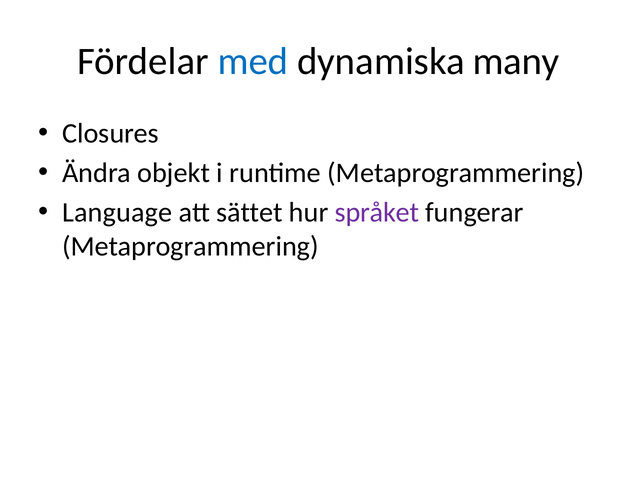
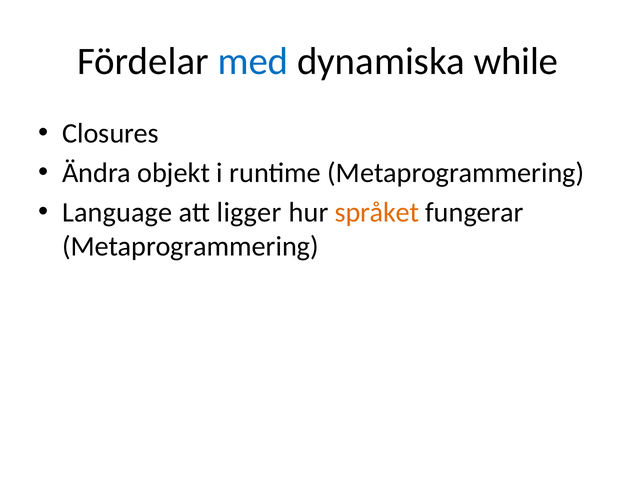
many: many -> while
sättet: sättet -> ligger
språket colour: purple -> orange
